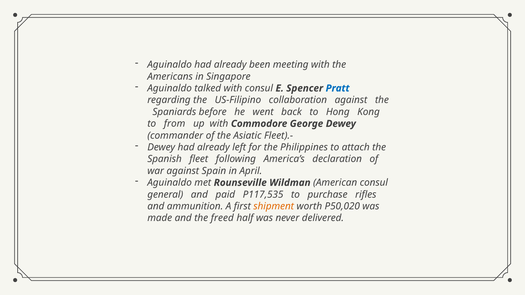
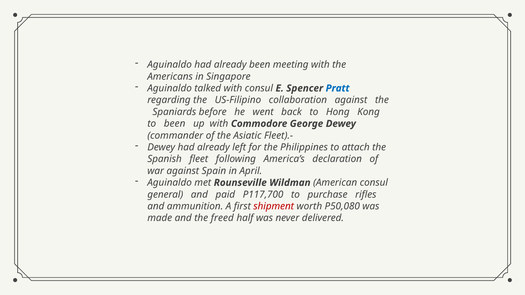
to from: from -> been
P117,535: P117,535 -> P117,700
shipment colour: orange -> red
P50,020: P50,020 -> P50,080
